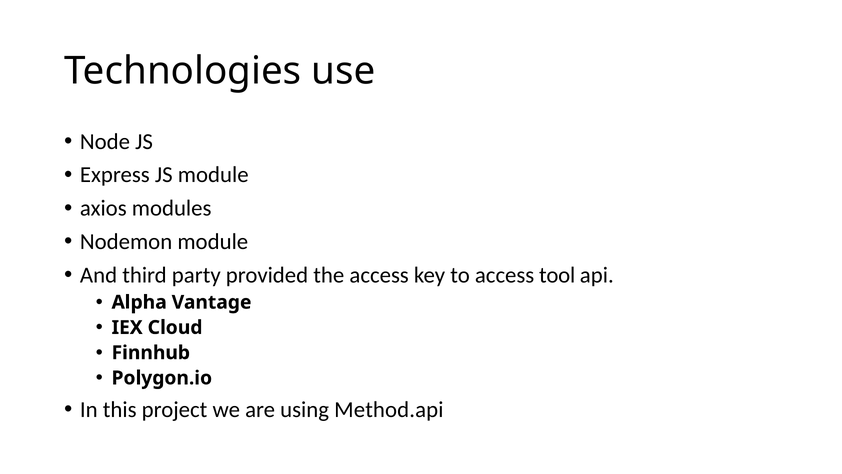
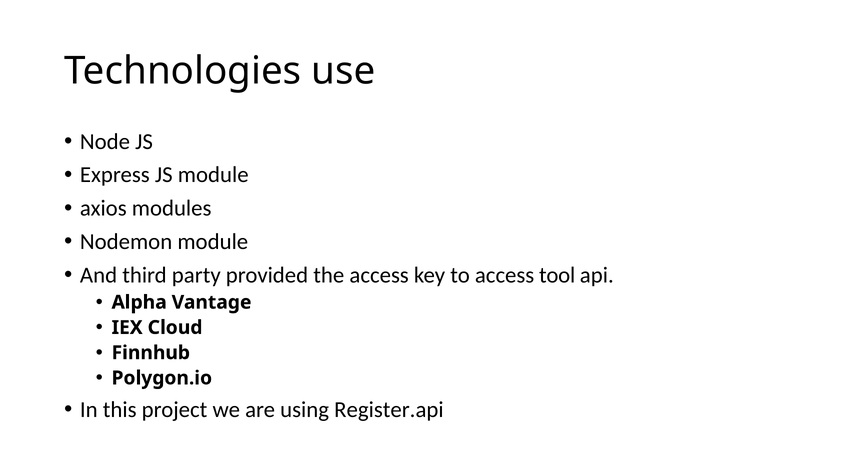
Method.api: Method.api -> Register.api
